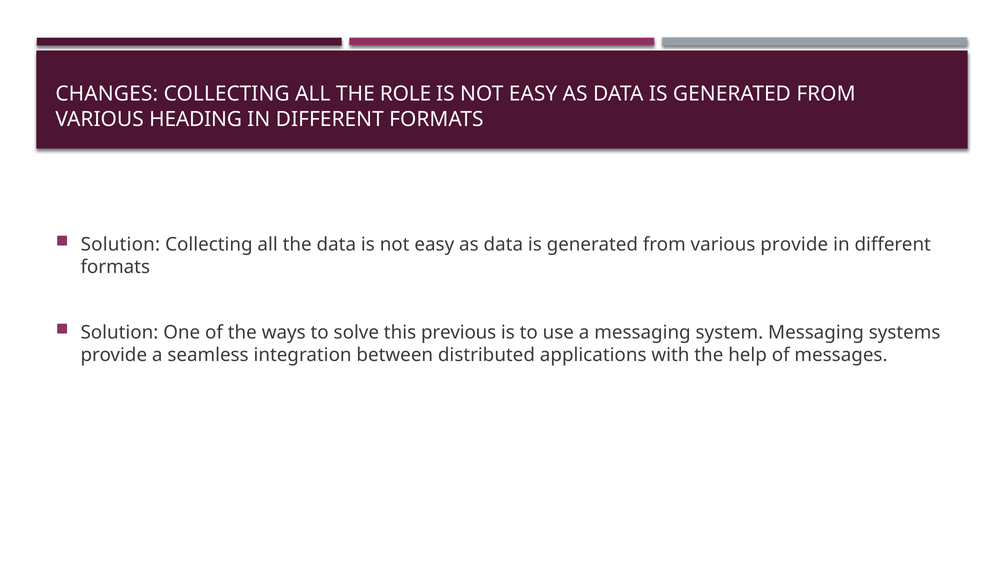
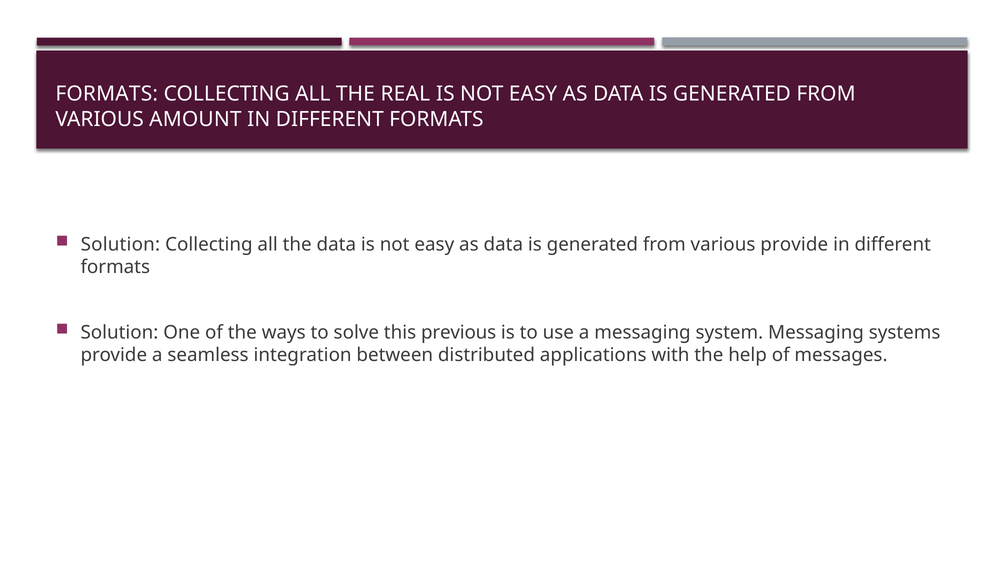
CHANGES at (107, 94): CHANGES -> FORMATS
ROLE: ROLE -> REAL
HEADING: HEADING -> AMOUNT
